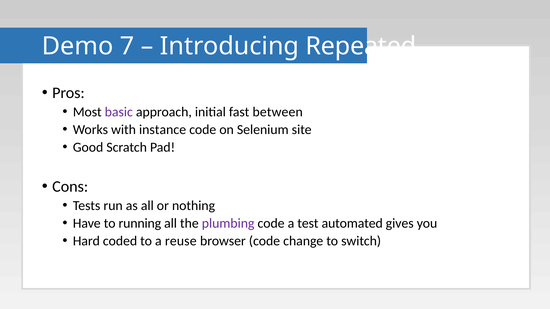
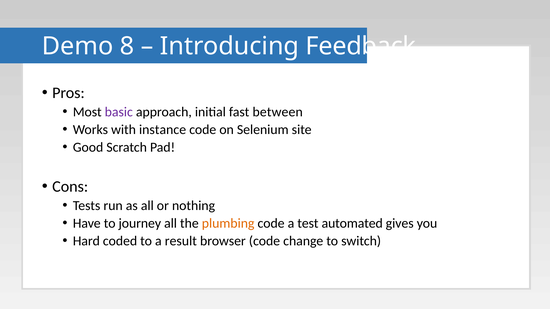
7: 7 -> 8
Repeated: Repeated -> Feedback
running: running -> journey
plumbing colour: purple -> orange
reuse: reuse -> result
